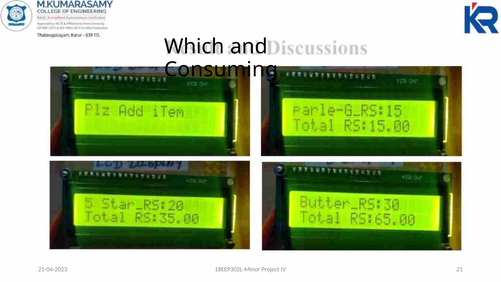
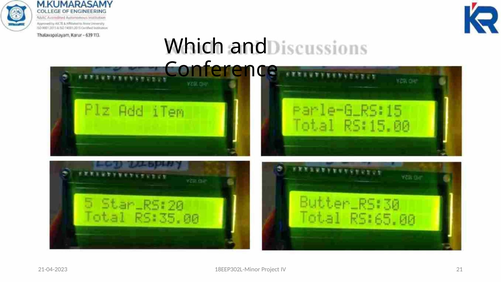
Consuming: Consuming -> Conference
